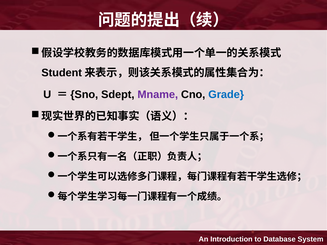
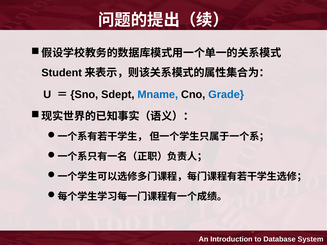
Mname colour: purple -> blue
